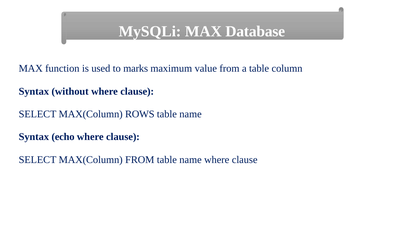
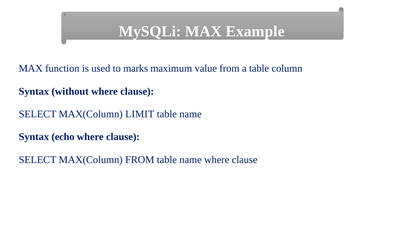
Database: Database -> Example
ROWS: ROWS -> LIMIT
